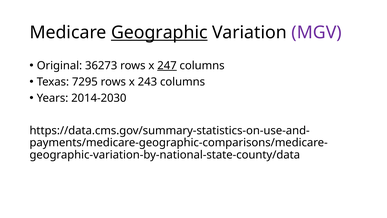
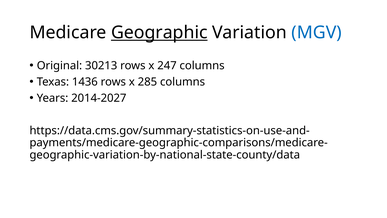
MGV colour: purple -> blue
36273: 36273 -> 30213
247 underline: present -> none
7295: 7295 -> 1436
243: 243 -> 285
2014-2030: 2014-2030 -> 2014-2027
